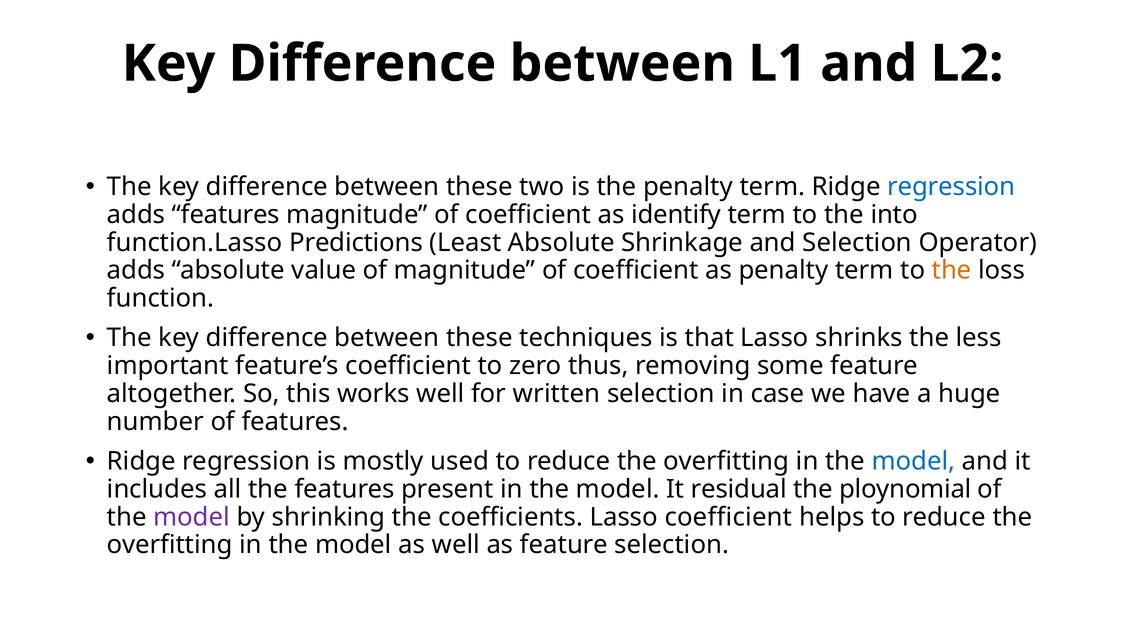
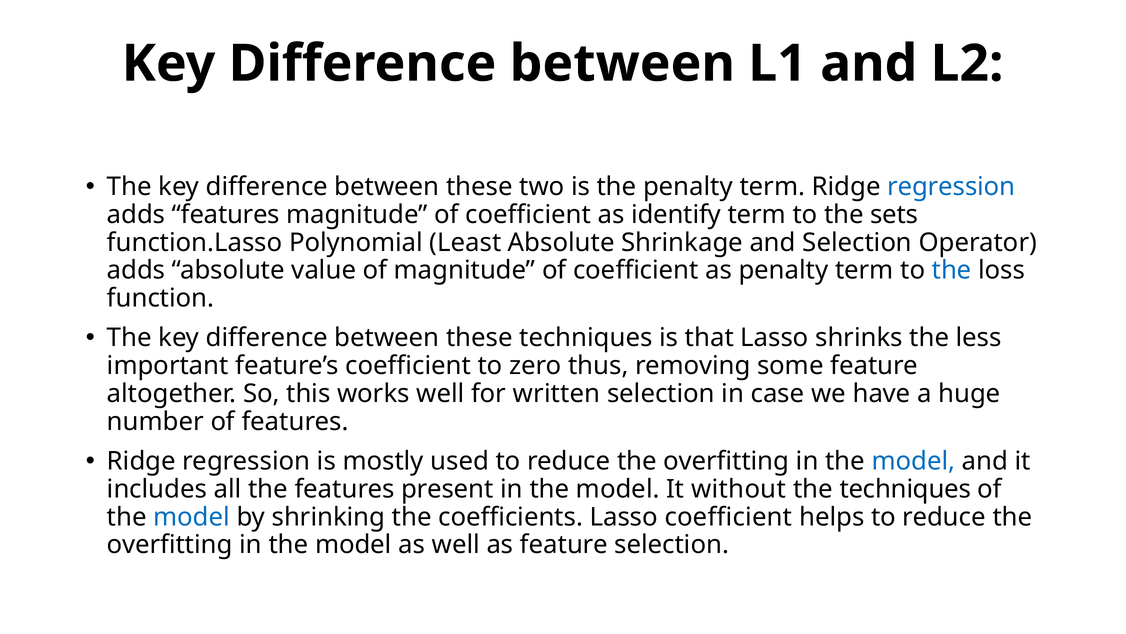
into: into -> sets
Predictions: Predictions -> Polynomial
the at (952, 270) colour: orange -> blue
residual: residual -> without
the ploynomial: ploynomial -> techniques
model at (192, 517) colour: purple -> blue
